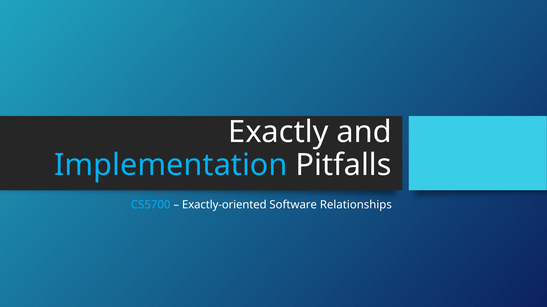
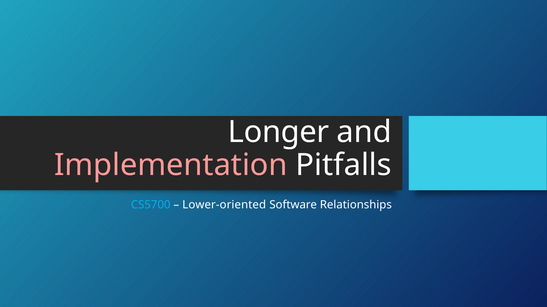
Exactly: Exactly -> Longer
Implementation colour: light blue -> pink
Exactly-oriented: Exactly-oriented -> Lower-oriented
